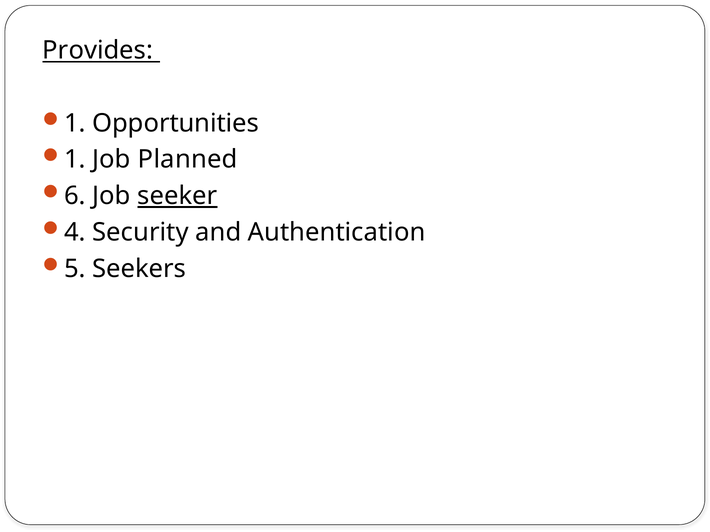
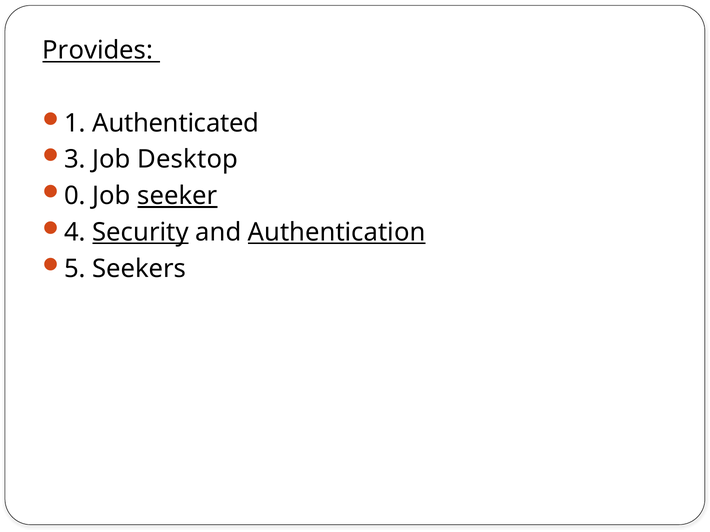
Opportunities: Opportunities -> Authenticated
1 at (75, 160): 1 -> 3
Planned: Planned -> Desktop
6: 6 -> 0
Security underline: none -> present
Authentication underline: none -> present
